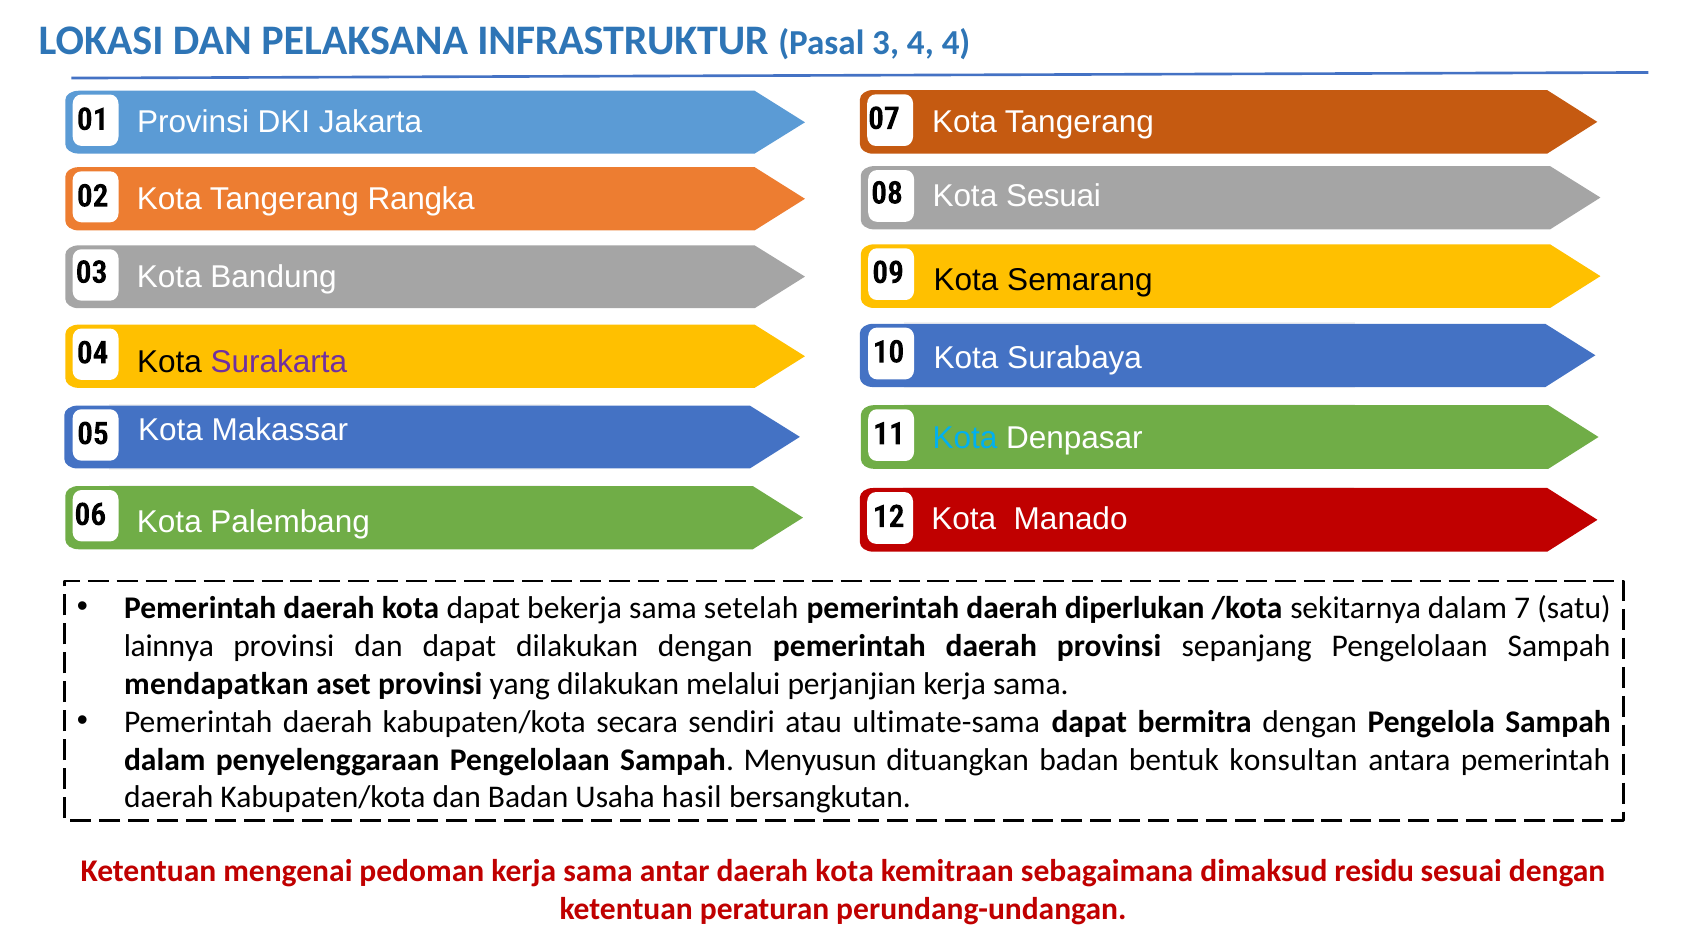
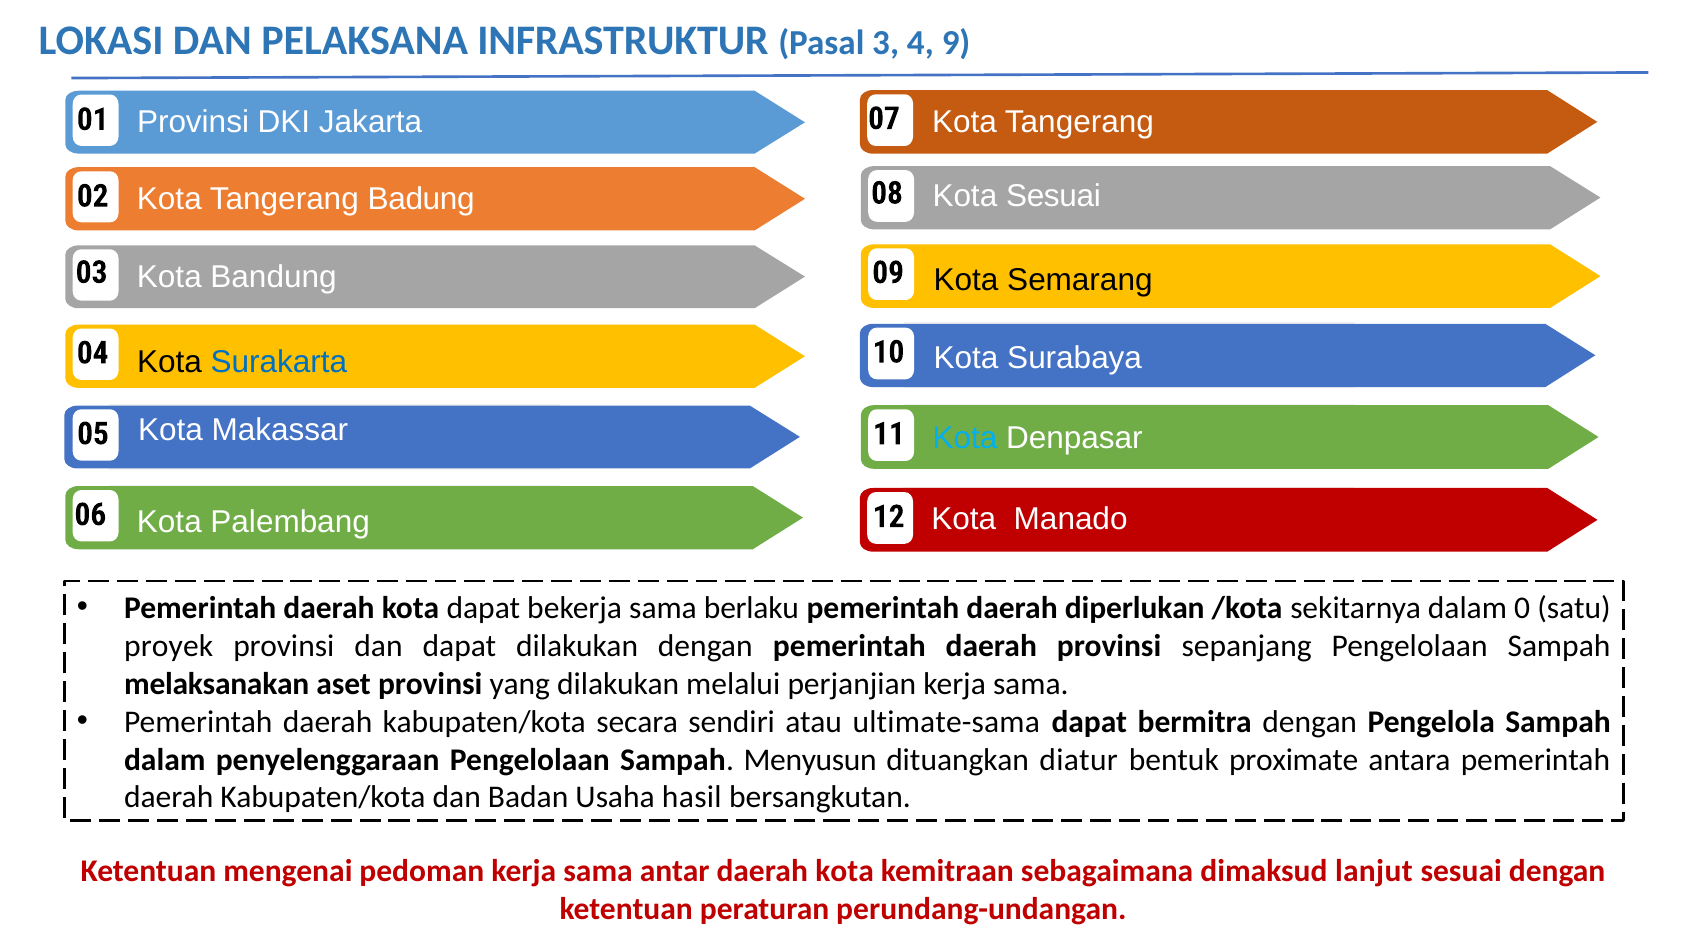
4 4: 4 -> 9
Rangka: Rangka -> Badung
Surakarta colour: purple -> blue
setelah: setelah -> berlaku
7: 7 -> 0
lainnya: lainnya -> proyek
mendapatkan: mendapatkan -> melaksanakan
dituangkan badan: badan -> diatur
konsultan: konsultan -> proximate
residu: residu -> lanjut
